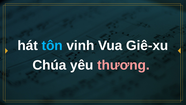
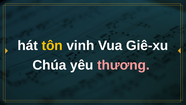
tôn colour: light blue -> yellow
